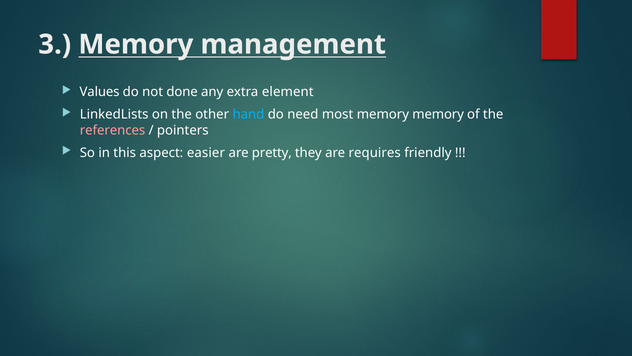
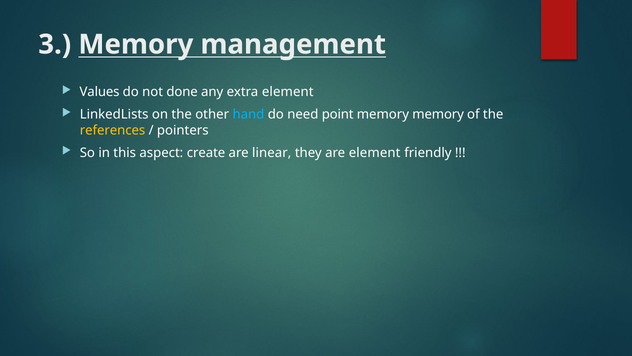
most: most -> point
references colour: pink -> yellow
easier: easier -> create
pretty: pretty -> linear
are requires: requires -> element
